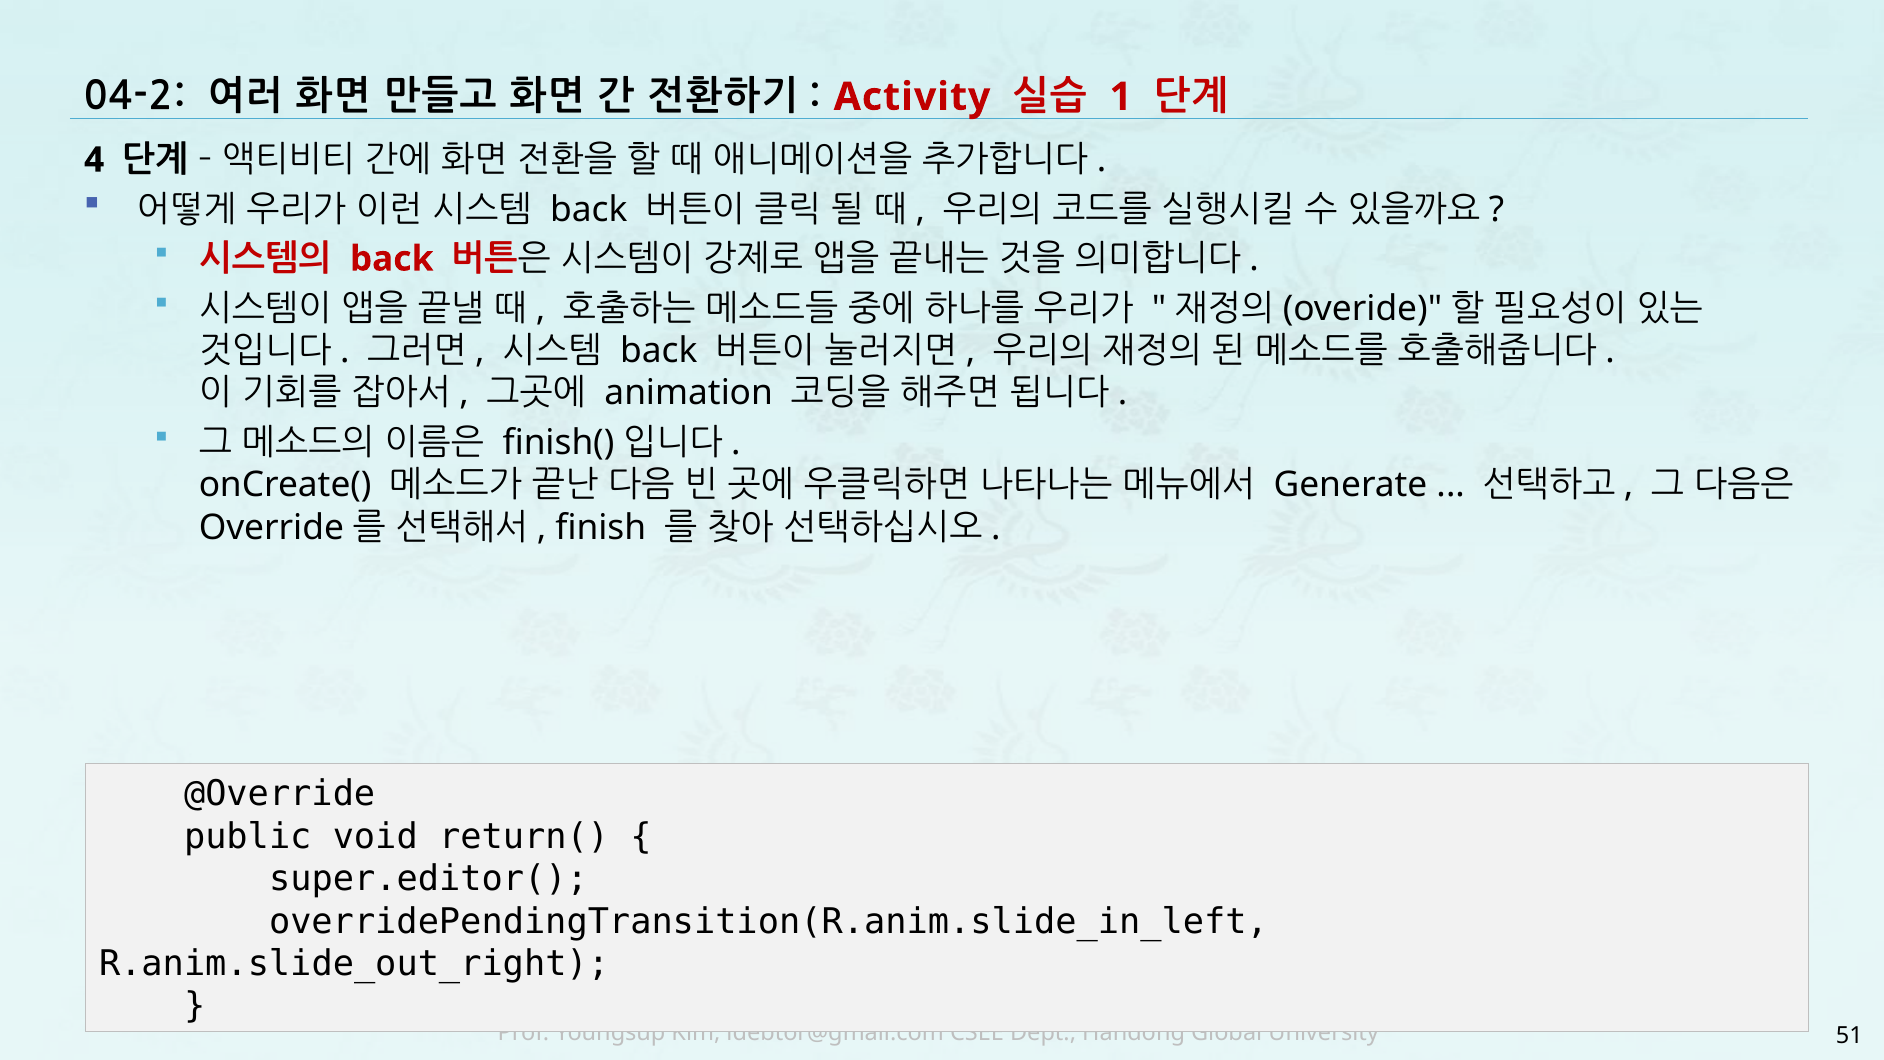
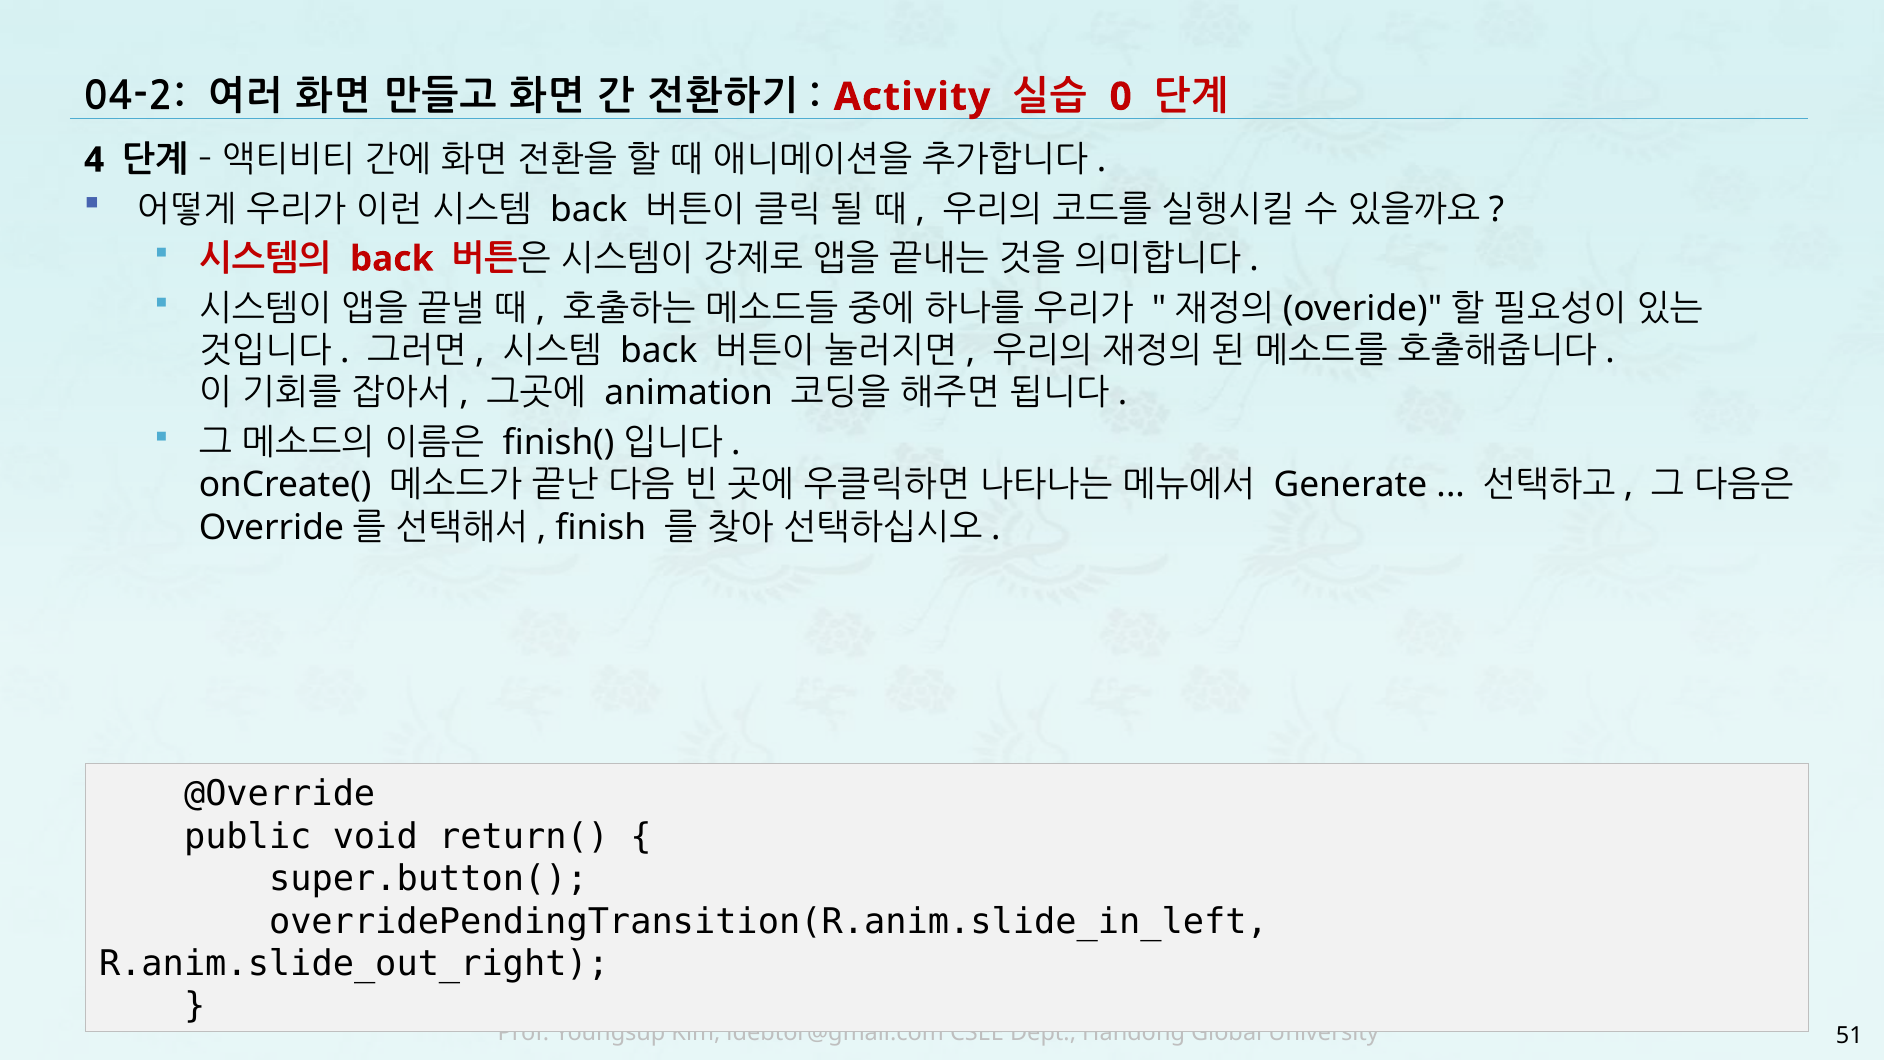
1: 1 -> 0
super.editor(: super.editor( -> super.button(
